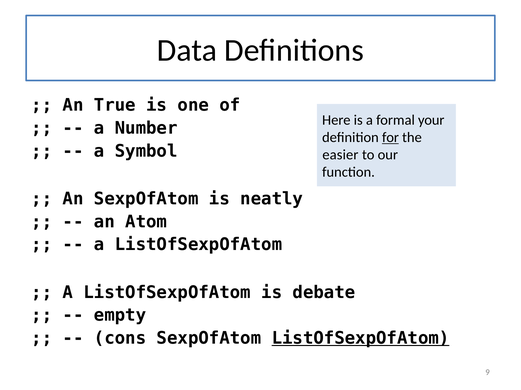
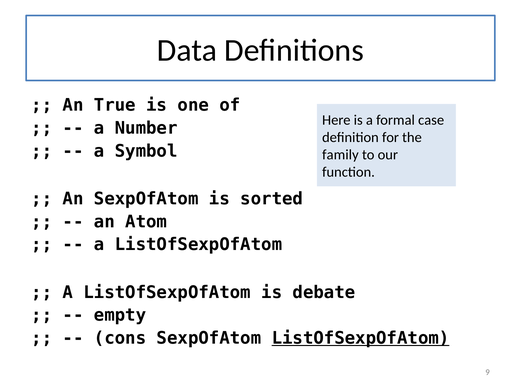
your: your -> case
for underline: present -> none
easier: easier -> family
neatly: neatly -> sorted
